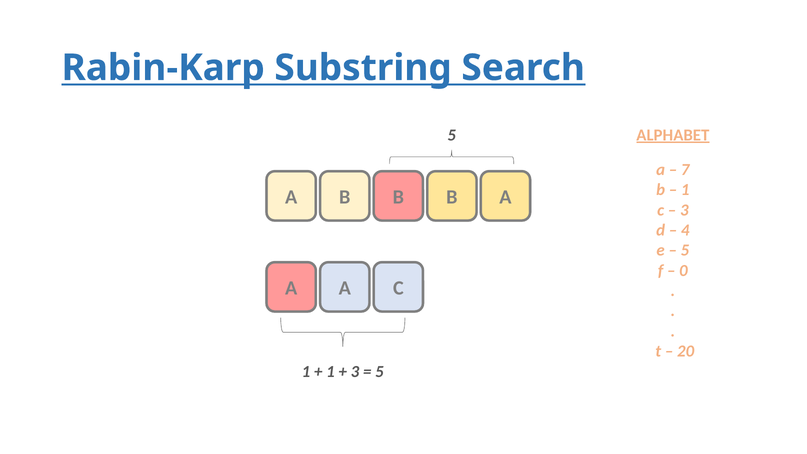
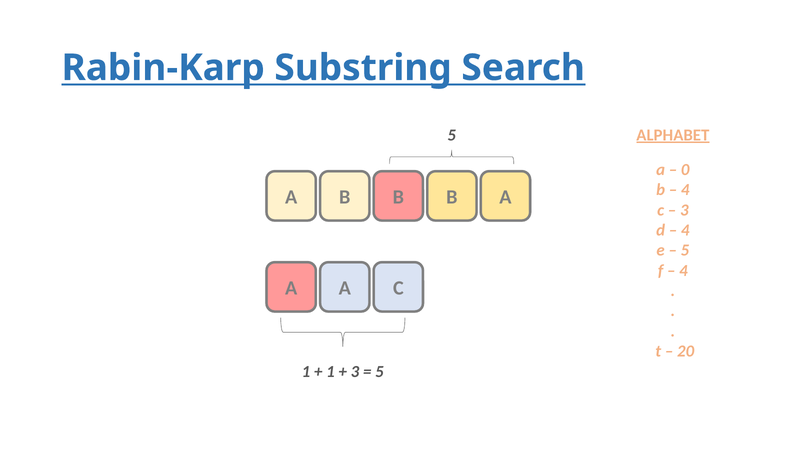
7: 7 -> 0
1 at (685, 190): 1 -> 4
0 at (683, 271): 0 -> 4
